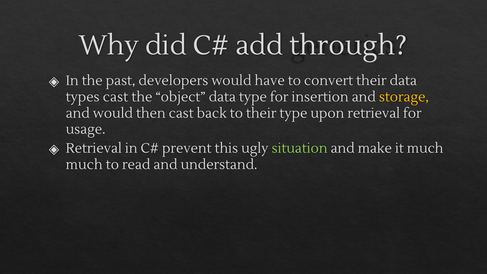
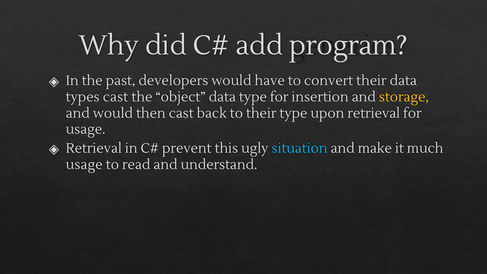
through: through -> program
situation colour: light green -> light blue
much at (84, 165): much -> usage
